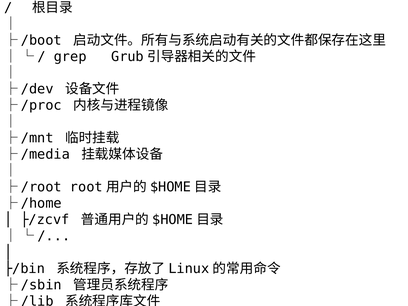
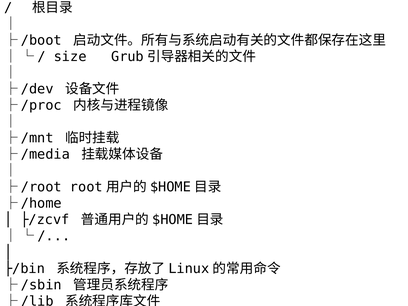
grep: grep -> size
